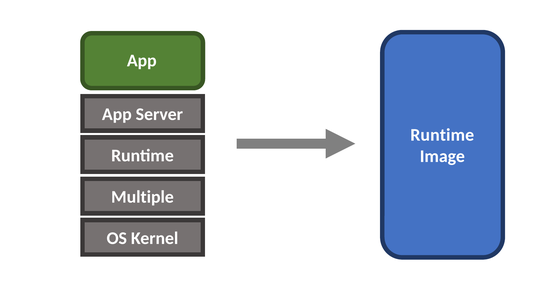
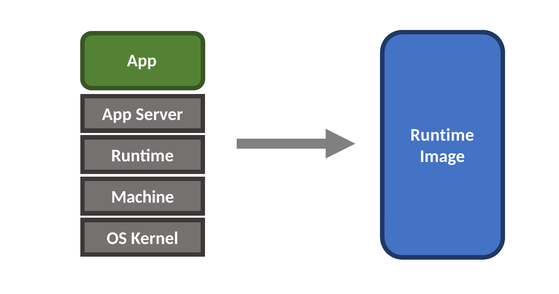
Multiple: Multiple -> Machine
